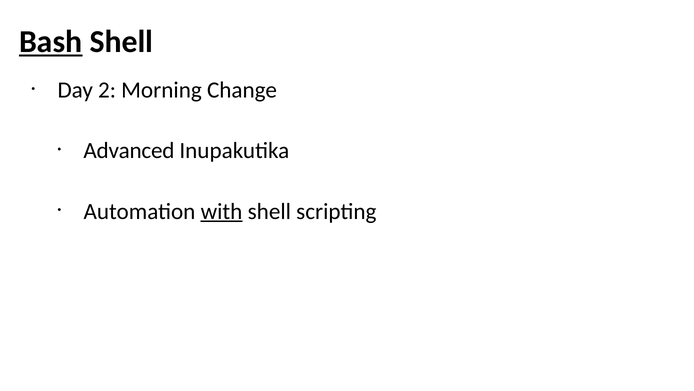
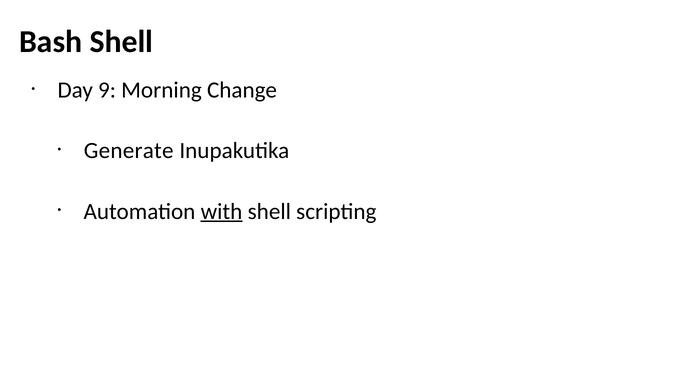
Bash underline: present -> none
2: 2 -> 9
Advanced: Advanced -> Generate
